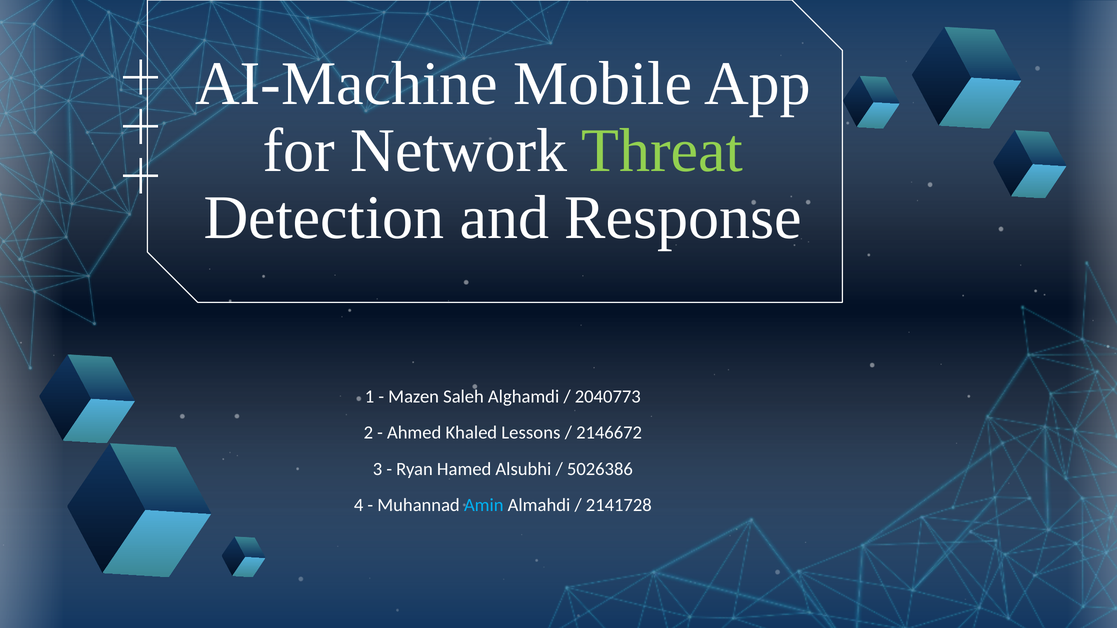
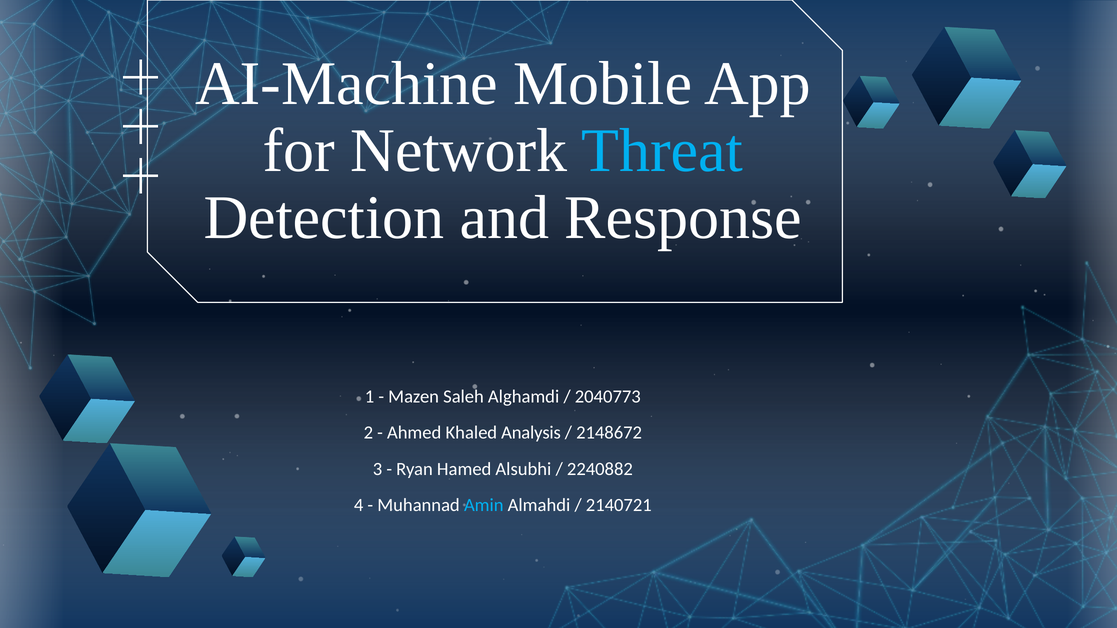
Threat colour: light green -> light blue
Lessons: Lessons -> Analysis
2146672: 2146672 -> 2148672
5026386: 5026386 -> 2240882
2141728: 2141728 -> 2140721
